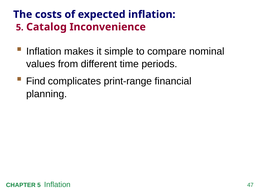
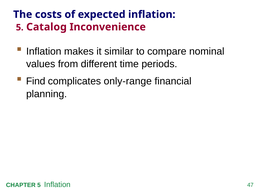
simple: simple -> similar
print-range: print-range -> only-range
